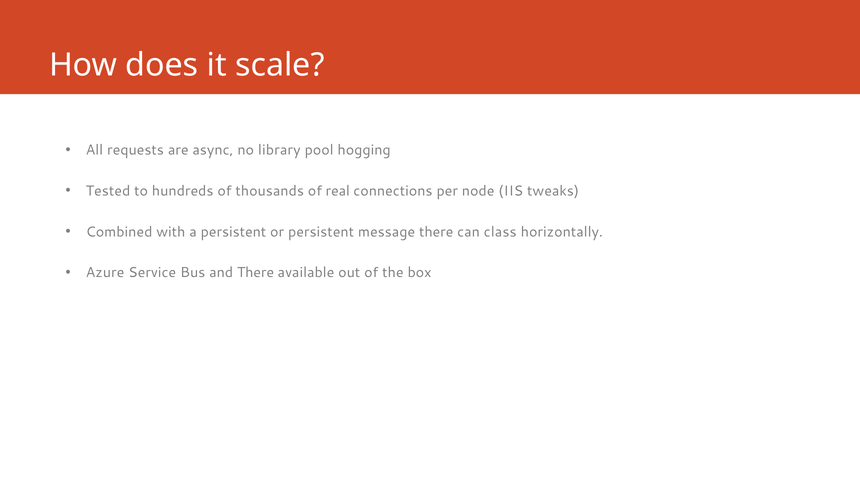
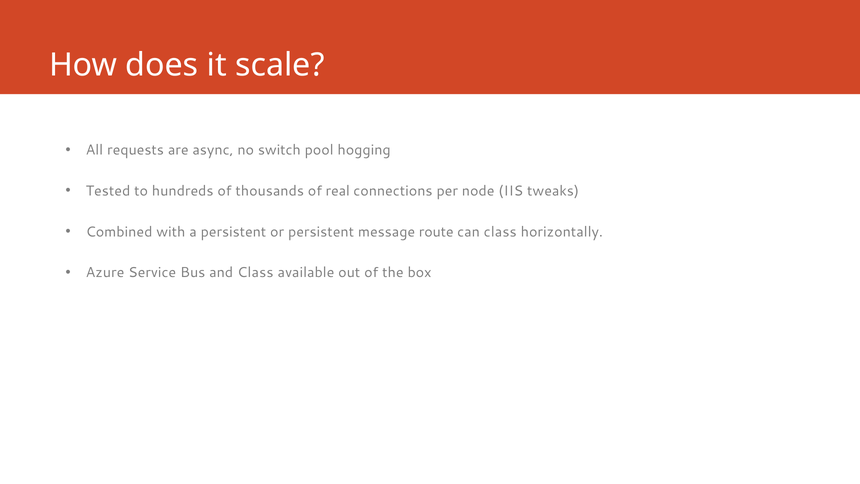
library: library -> switch
message there: there -> route
and There: There -> Class
